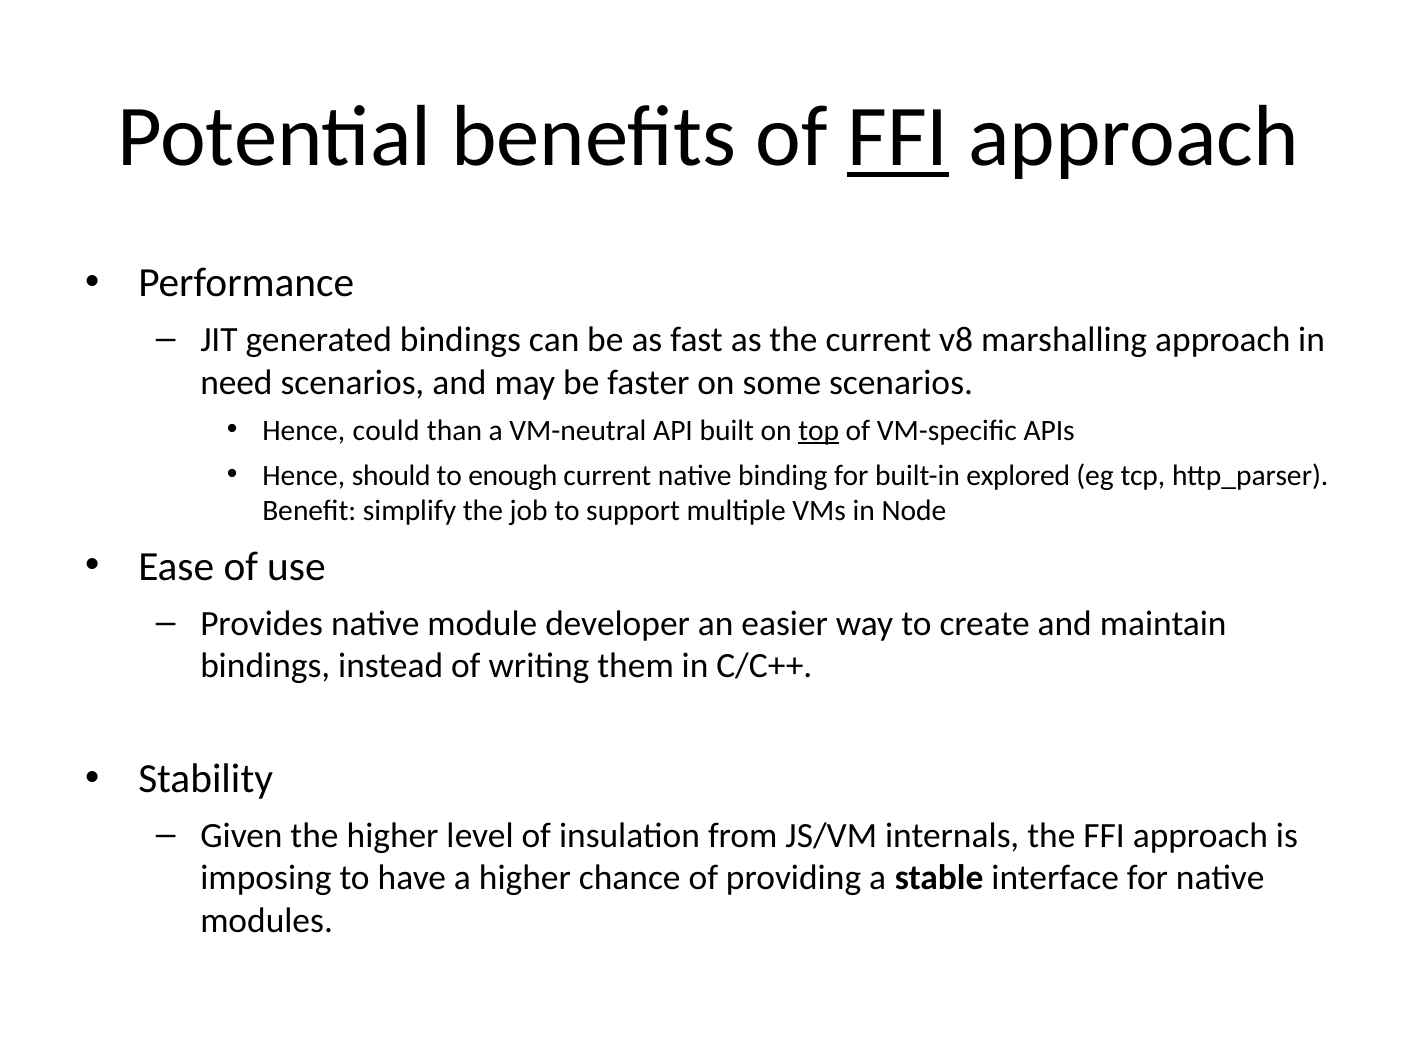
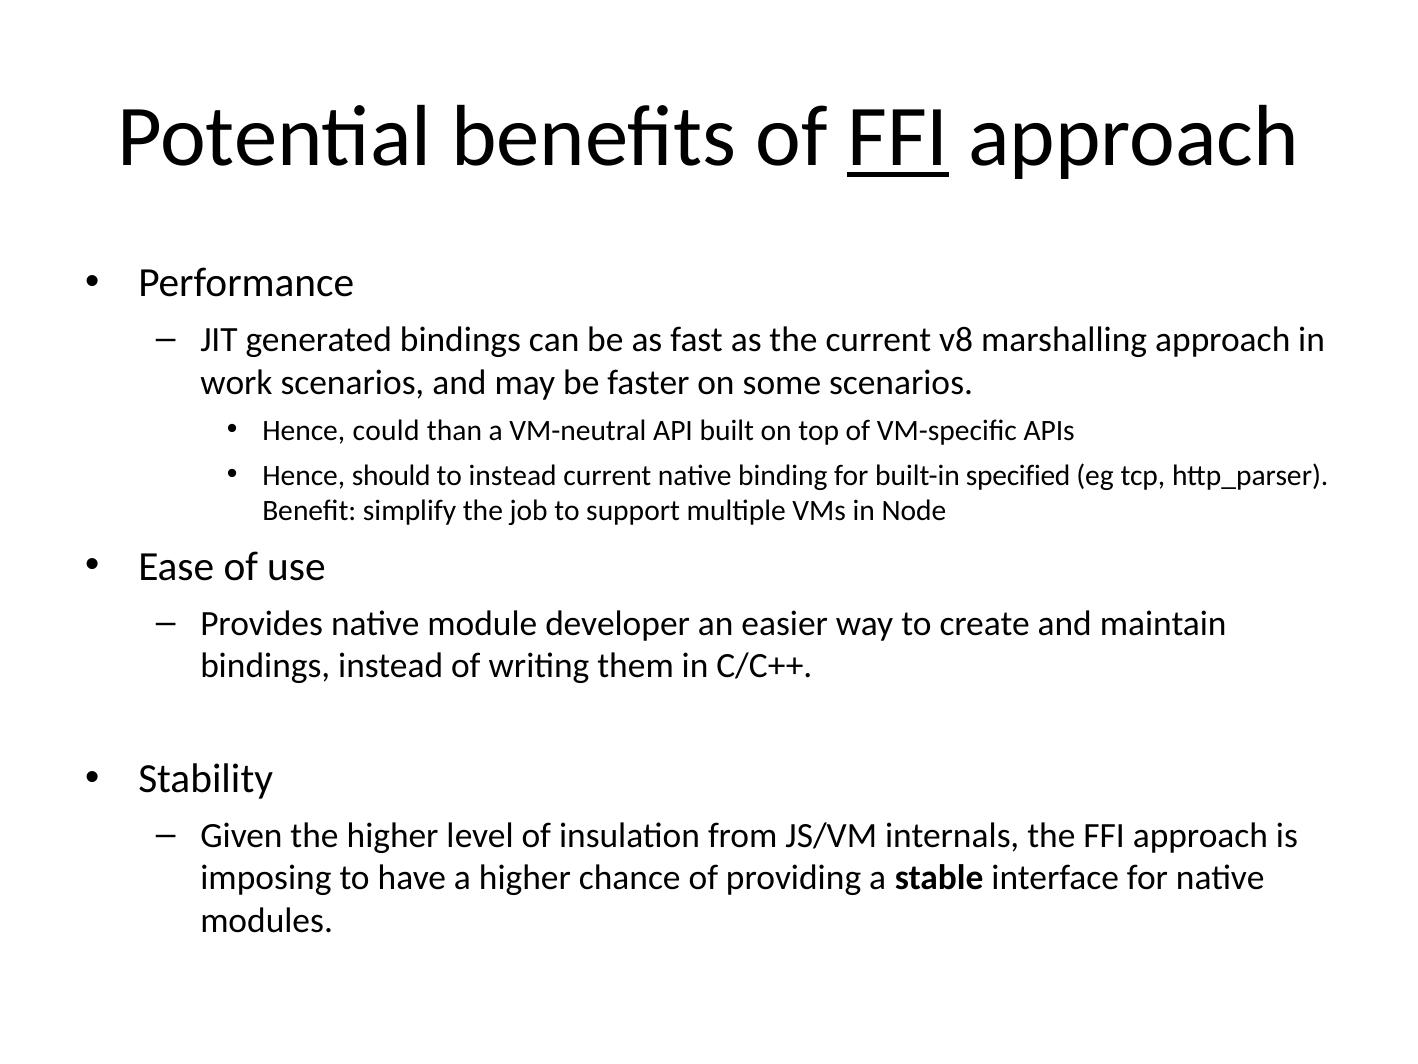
need: need -> work
top underline: present -> none
to enough: enough -> instead
explored: explored -> specified
